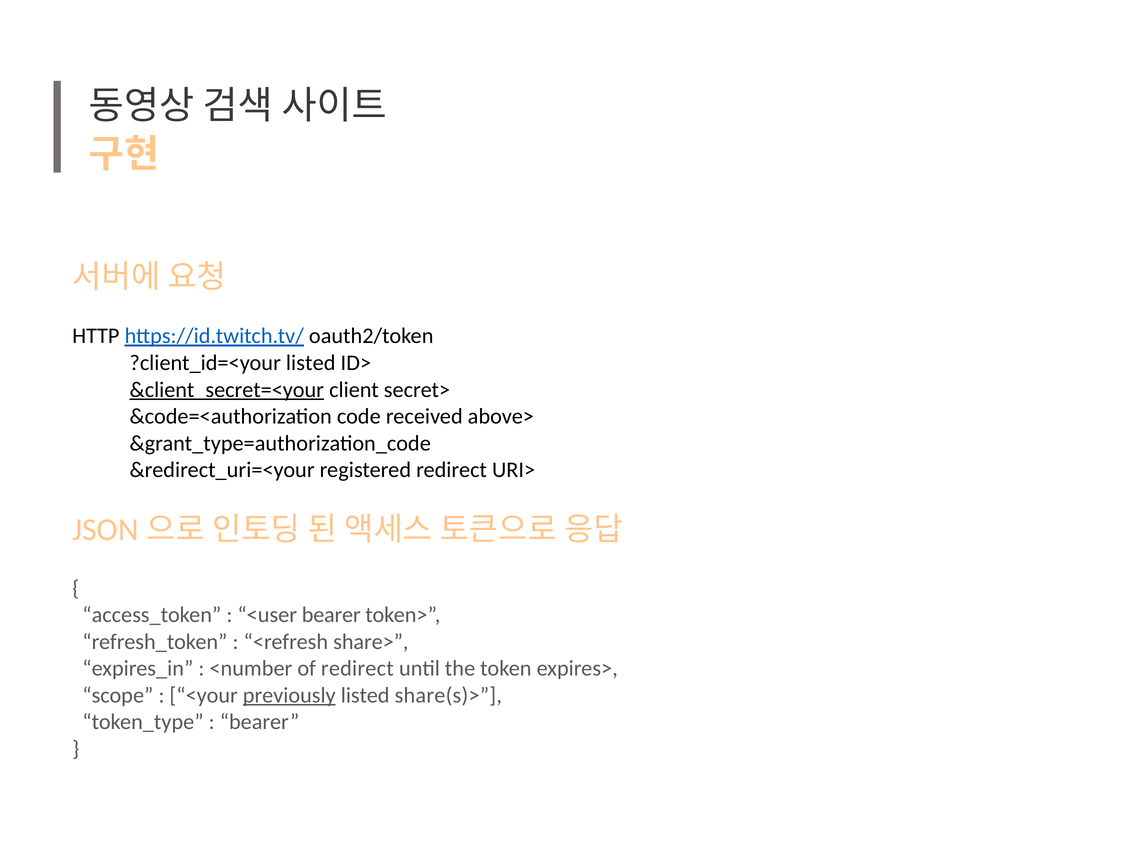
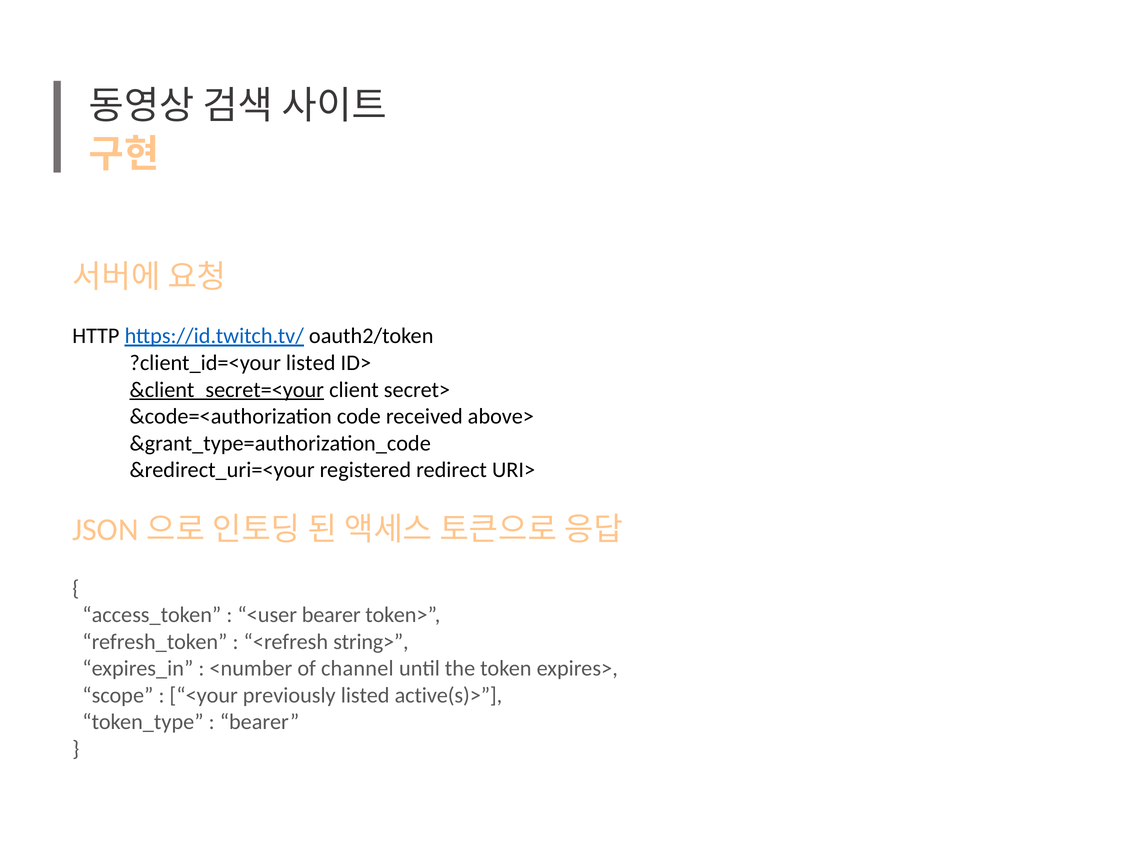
share>: share> -> string>
of redirect: redirect -> channel
previously underline: present -> none
share(s)>: share(s)> -> active(s)>
